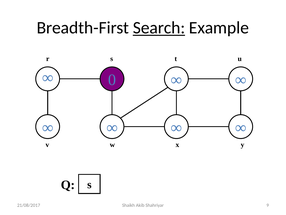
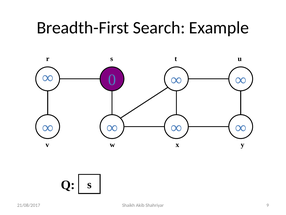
Search underline: present -> none
